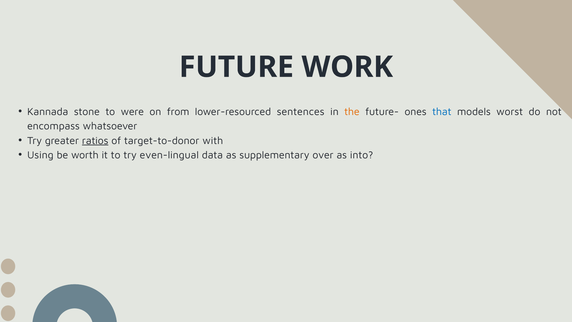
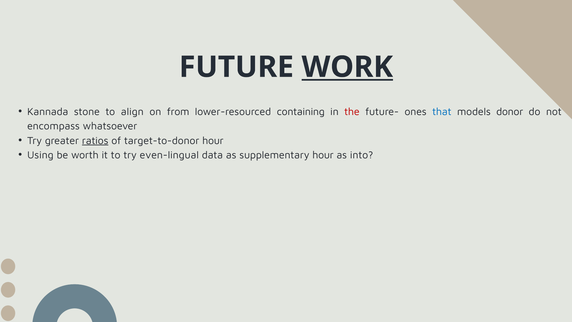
WORK underline: none -> present
were: were -> align
sentences: sentences -> containing
the colour: orange -> red
worst: worst -> donor
target-to-donor with: with -> hour
supplementary over: over -> hour
